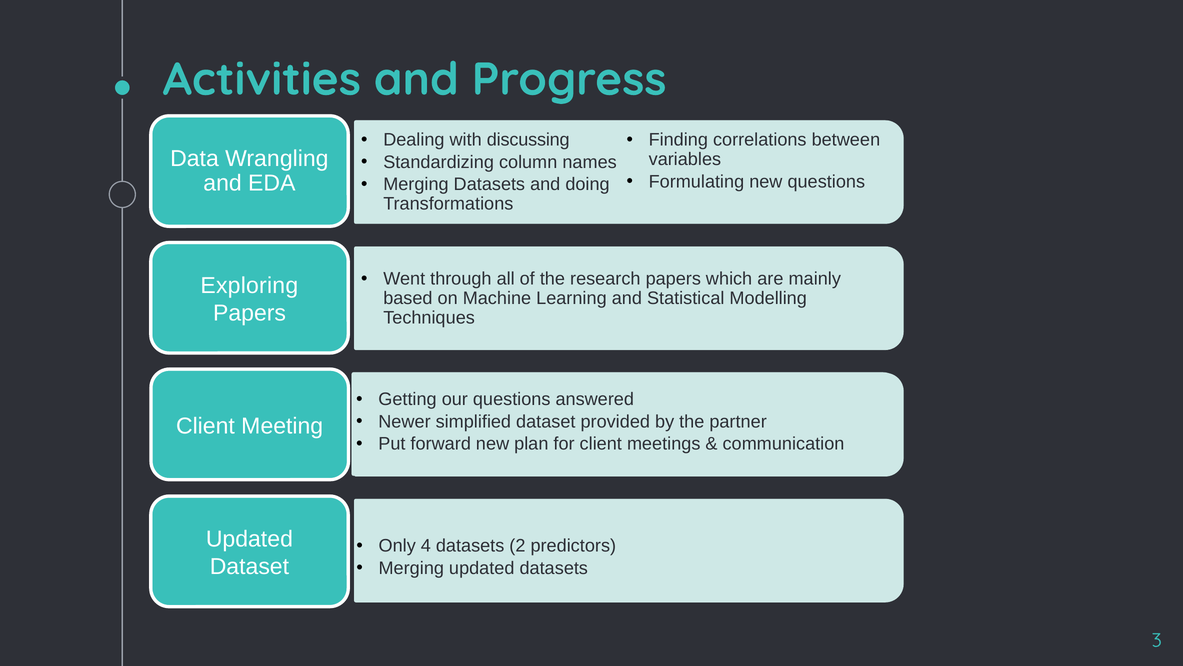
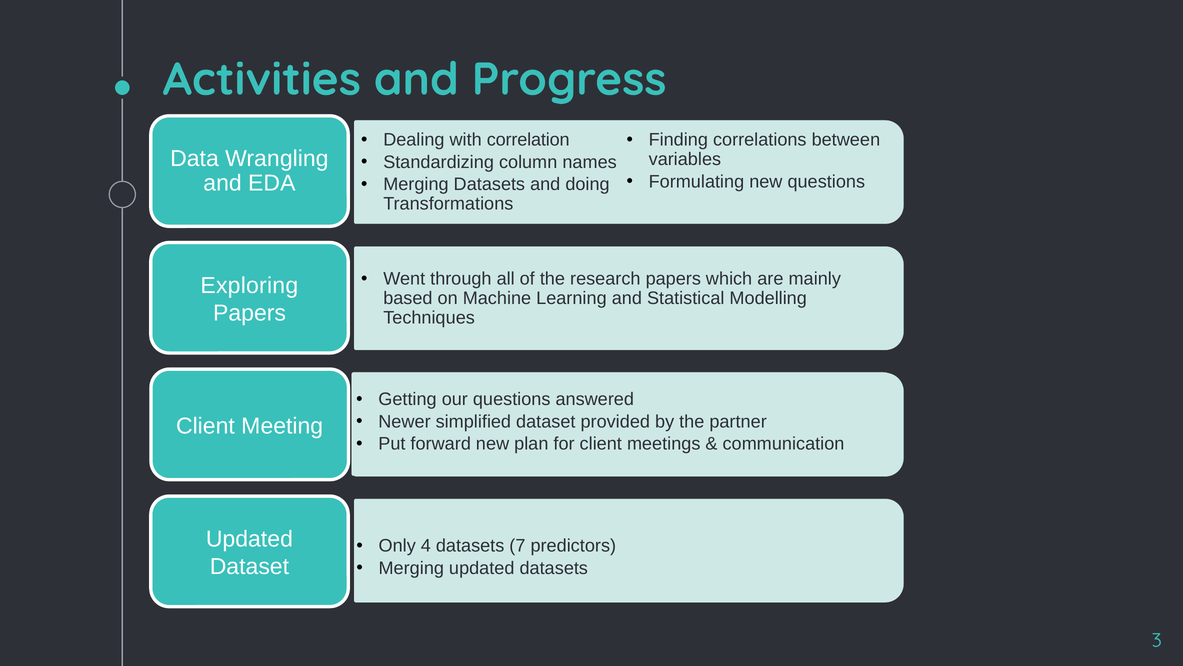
discussing: discussing -> correlation
2: 2 -> 7
